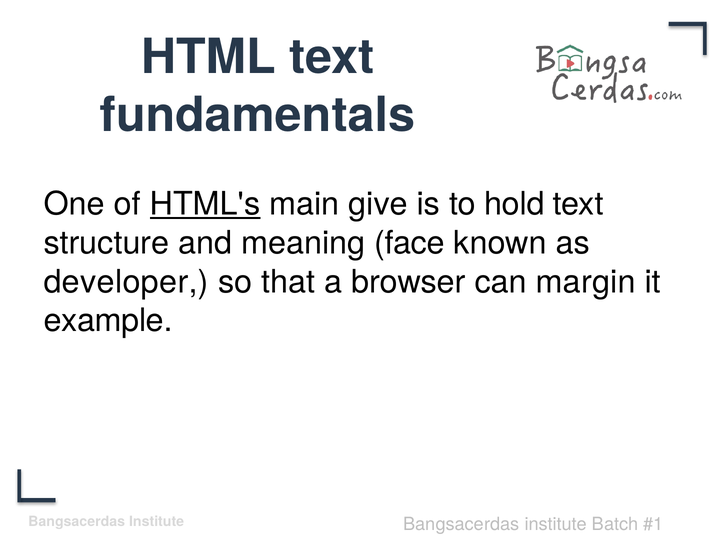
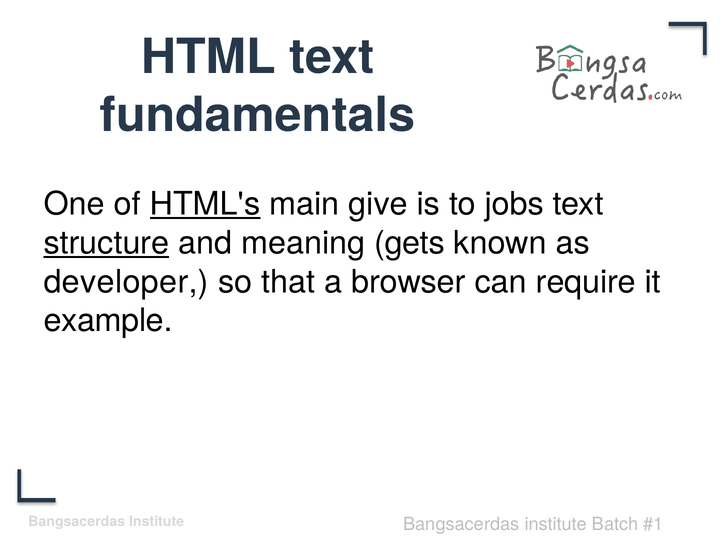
hold: hold -> jobs
structure underline: none -> present
face: face -> gets
margin: margin -> require
